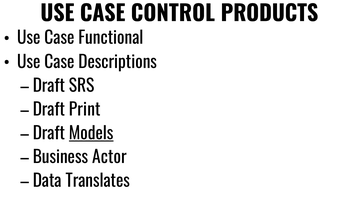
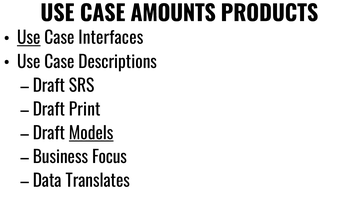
CONTROL: CONTROL -> AMOUNTS
Use at (29, 38) underline: none -> present
Functional: Functional -> Interfaces
Actor: Actor -> Focus
